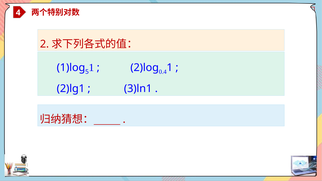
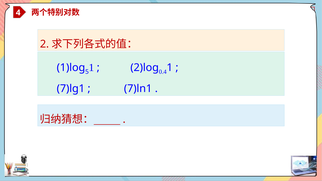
2)lg1: 2)lg1 -> 7)lg1
3)ln1: 3)ln1 -> 7)ln1
